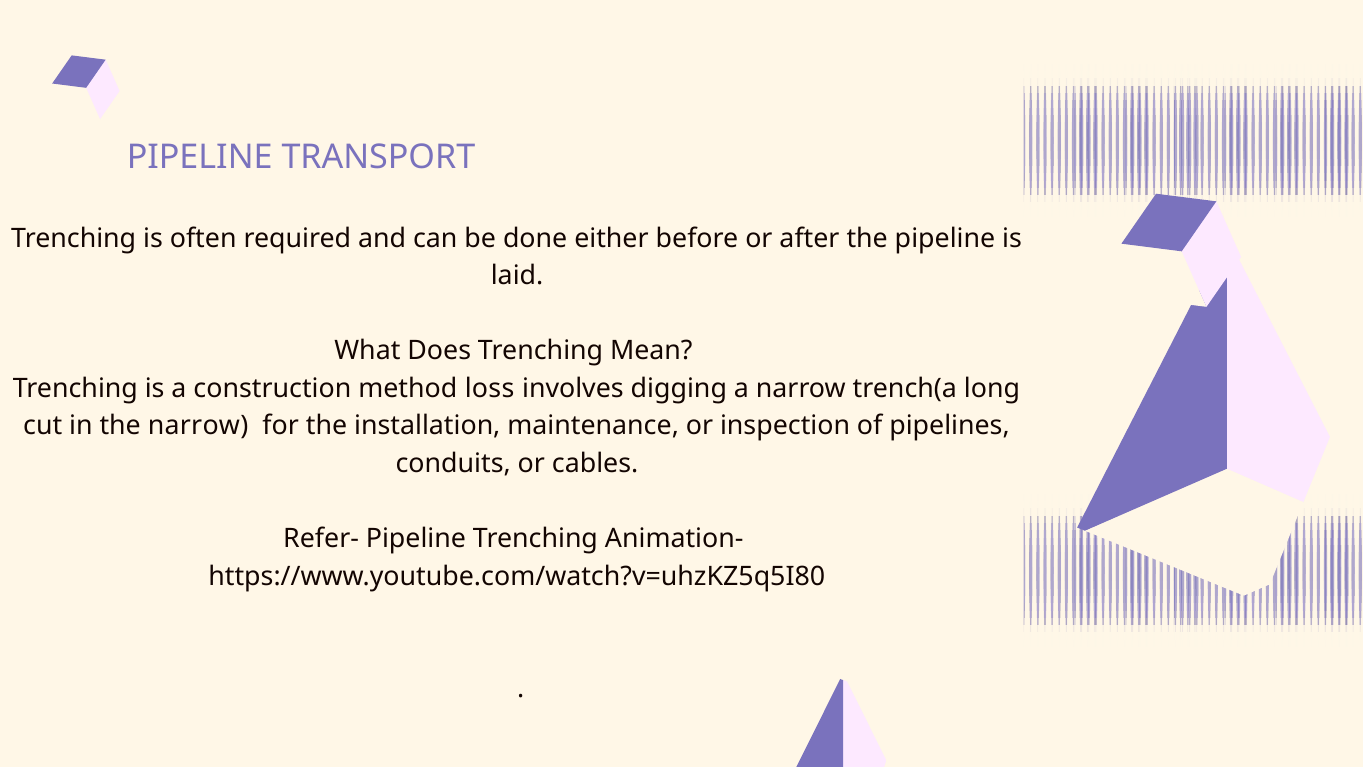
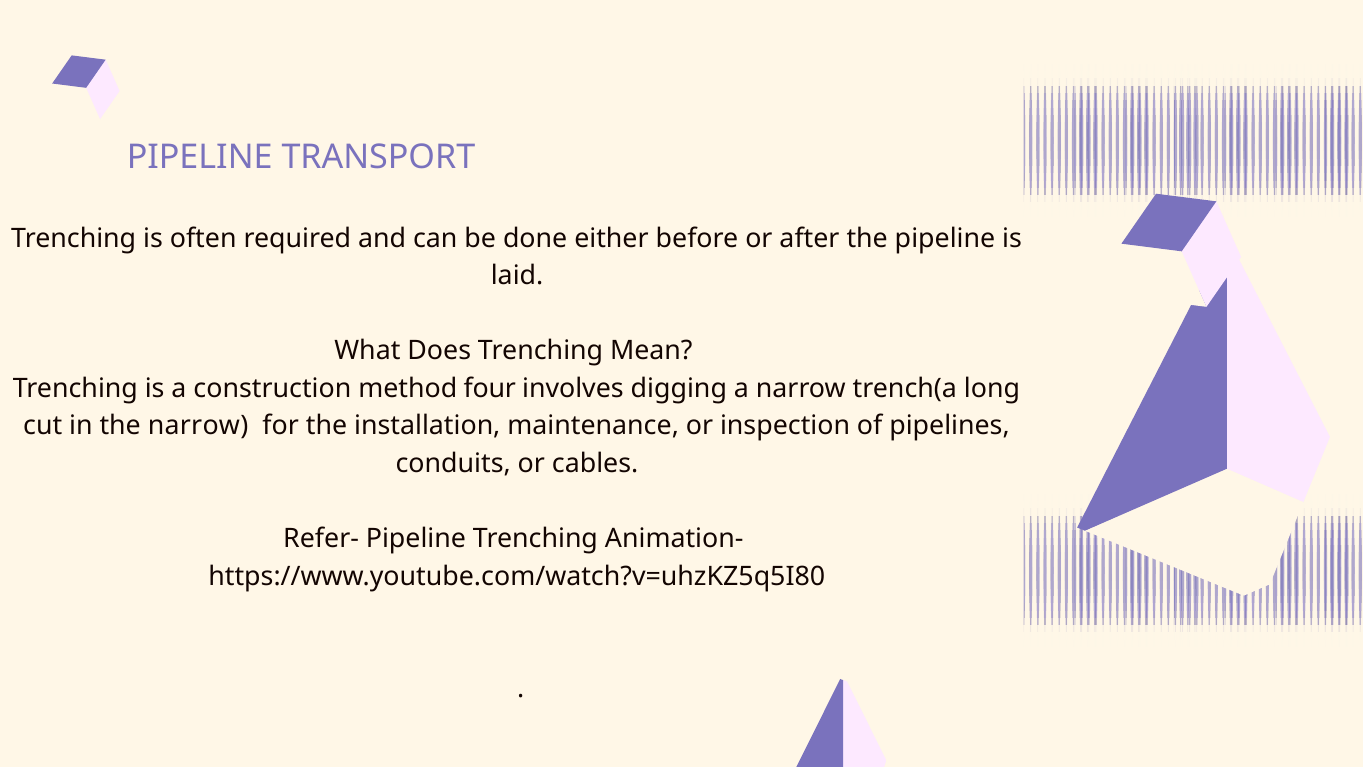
loss: loss -> four
